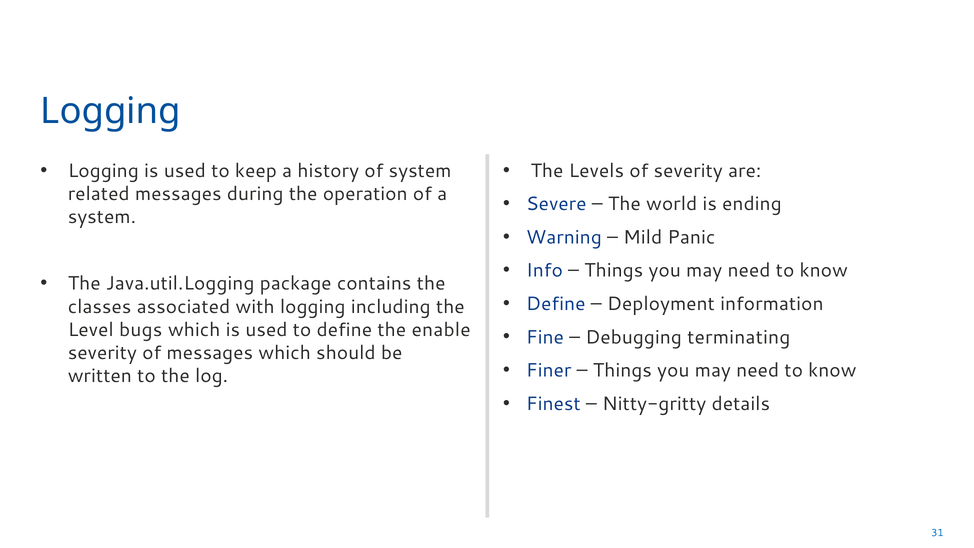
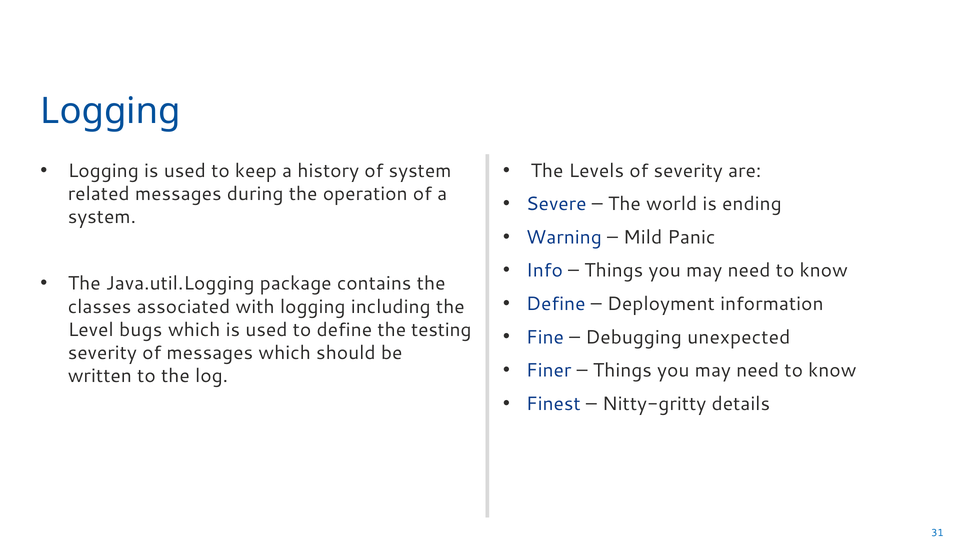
enable: enable -> testing
terminating: terminating -> unexpected
